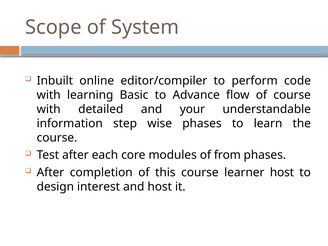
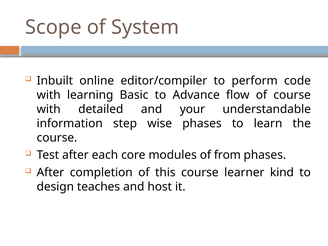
learner host: host -> kind
interest: interest -> teaches
